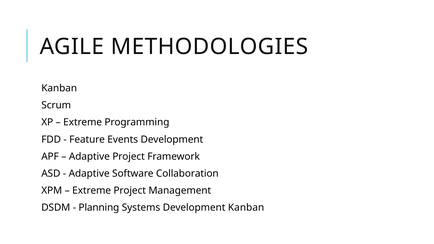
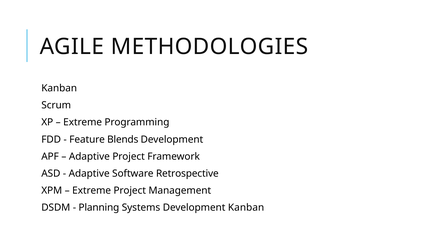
Events: Events -> Blends
Collaboration: Collaboration -> Retrospective
